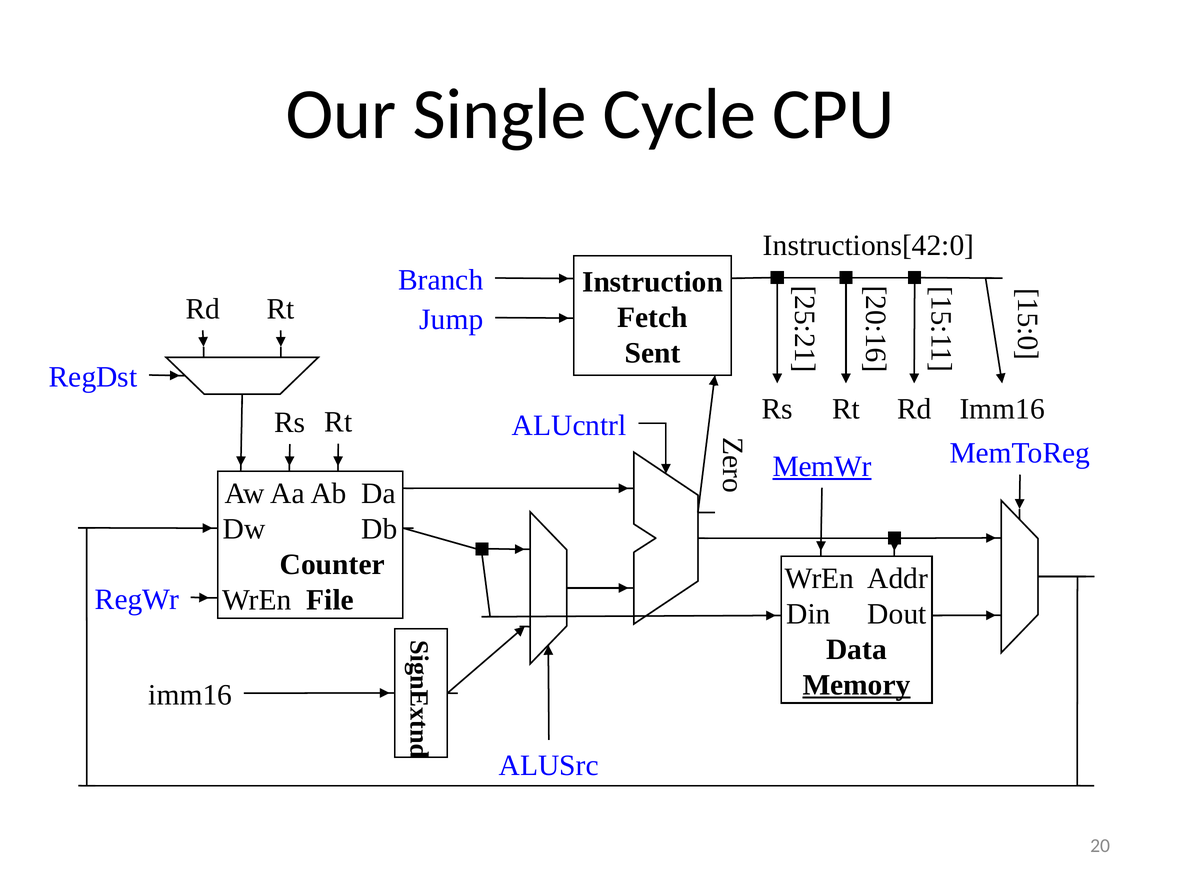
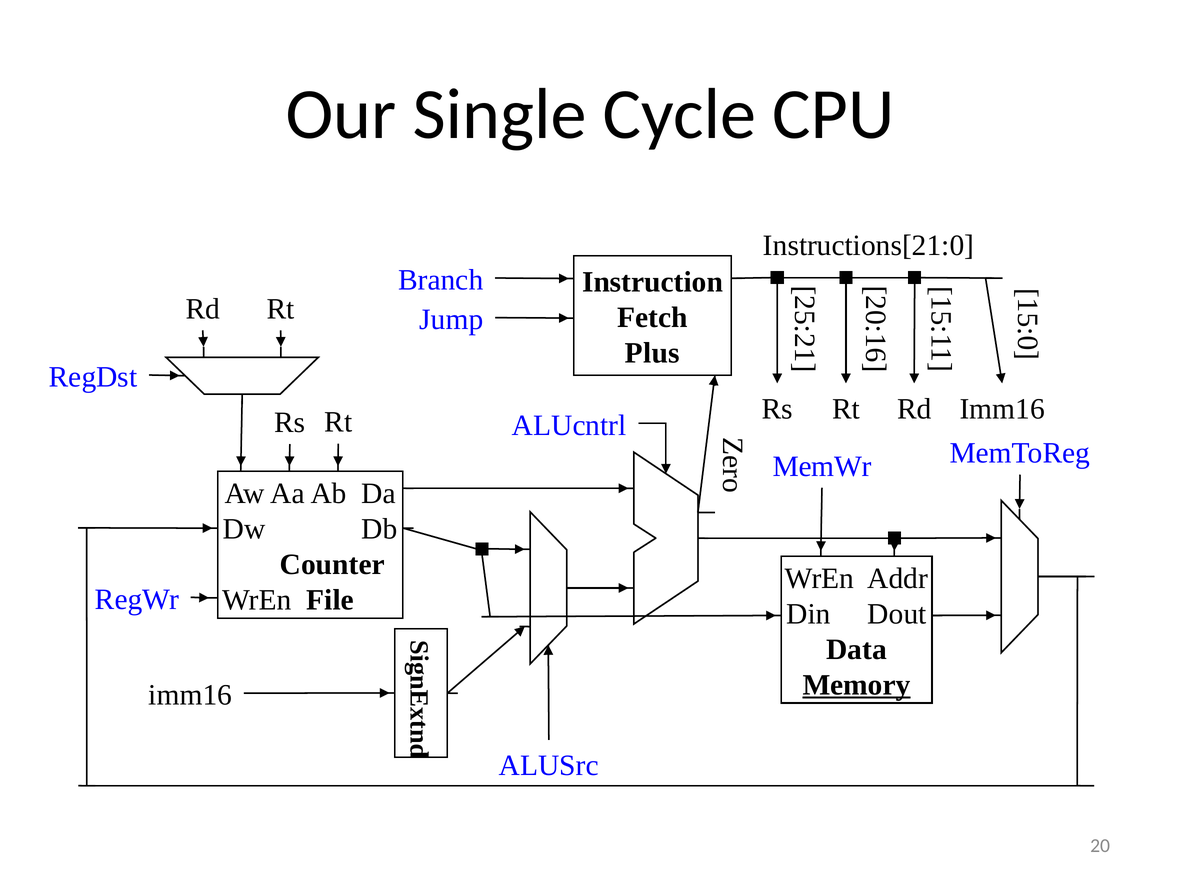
Instructions[42:0: Instructions[42:0 -> Instructions[21:0
Sent: Sent -> Plus
MemWr underline: present -> none
